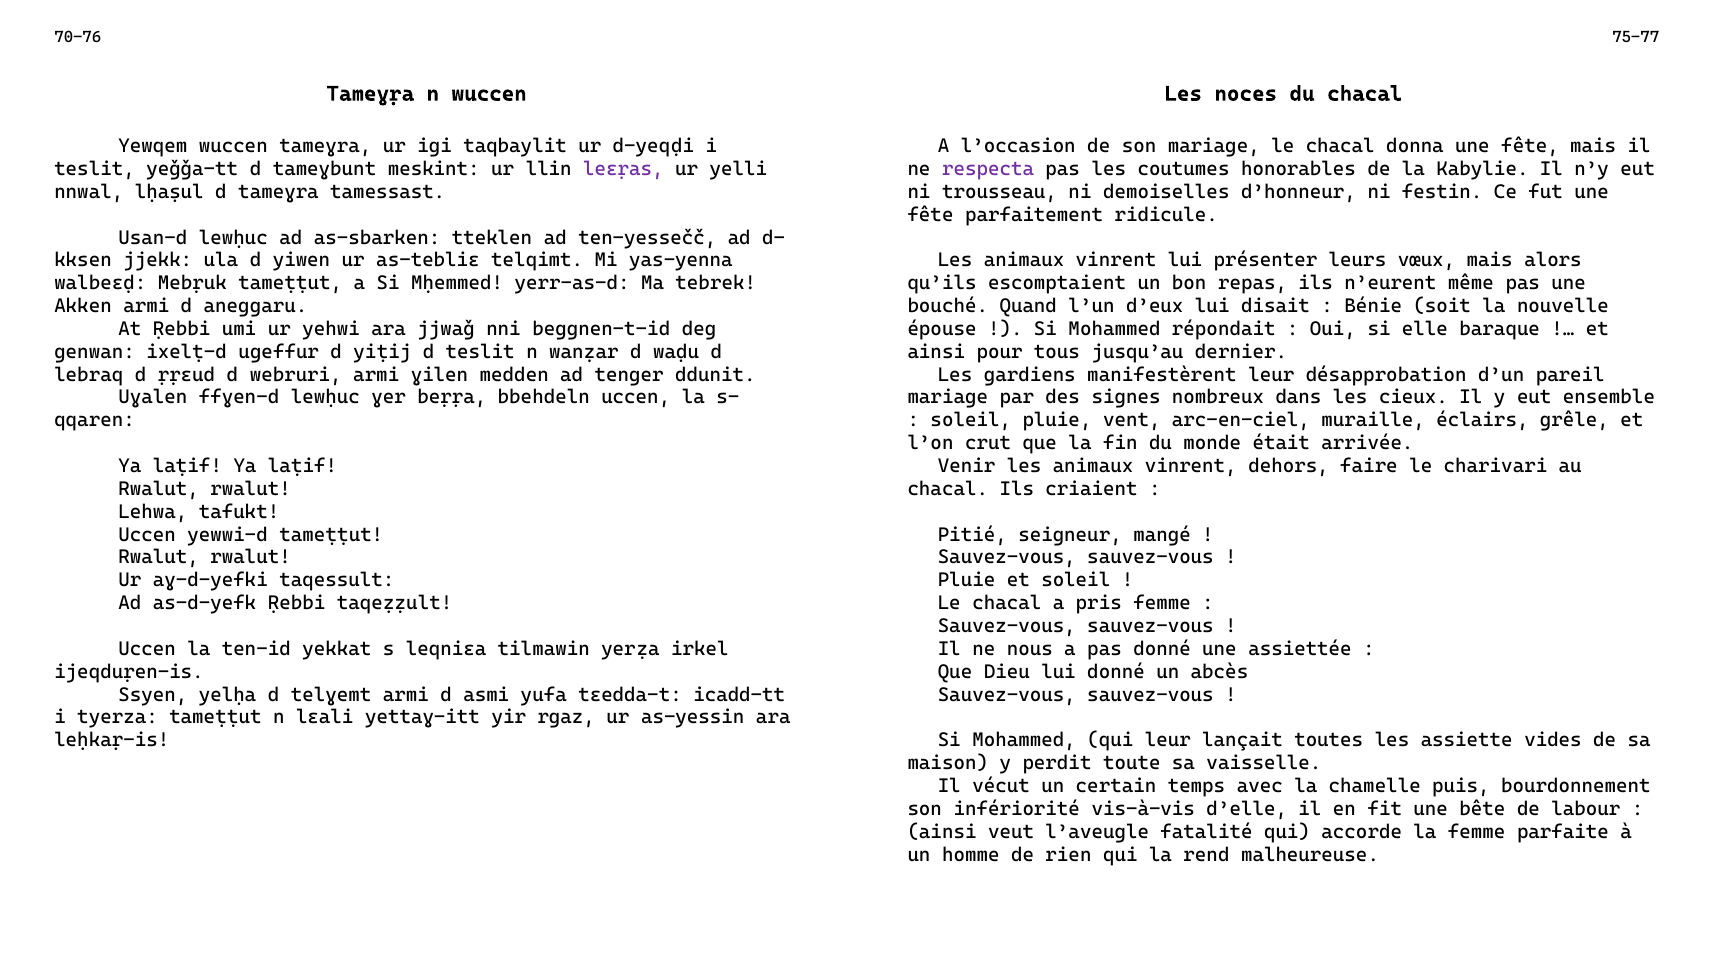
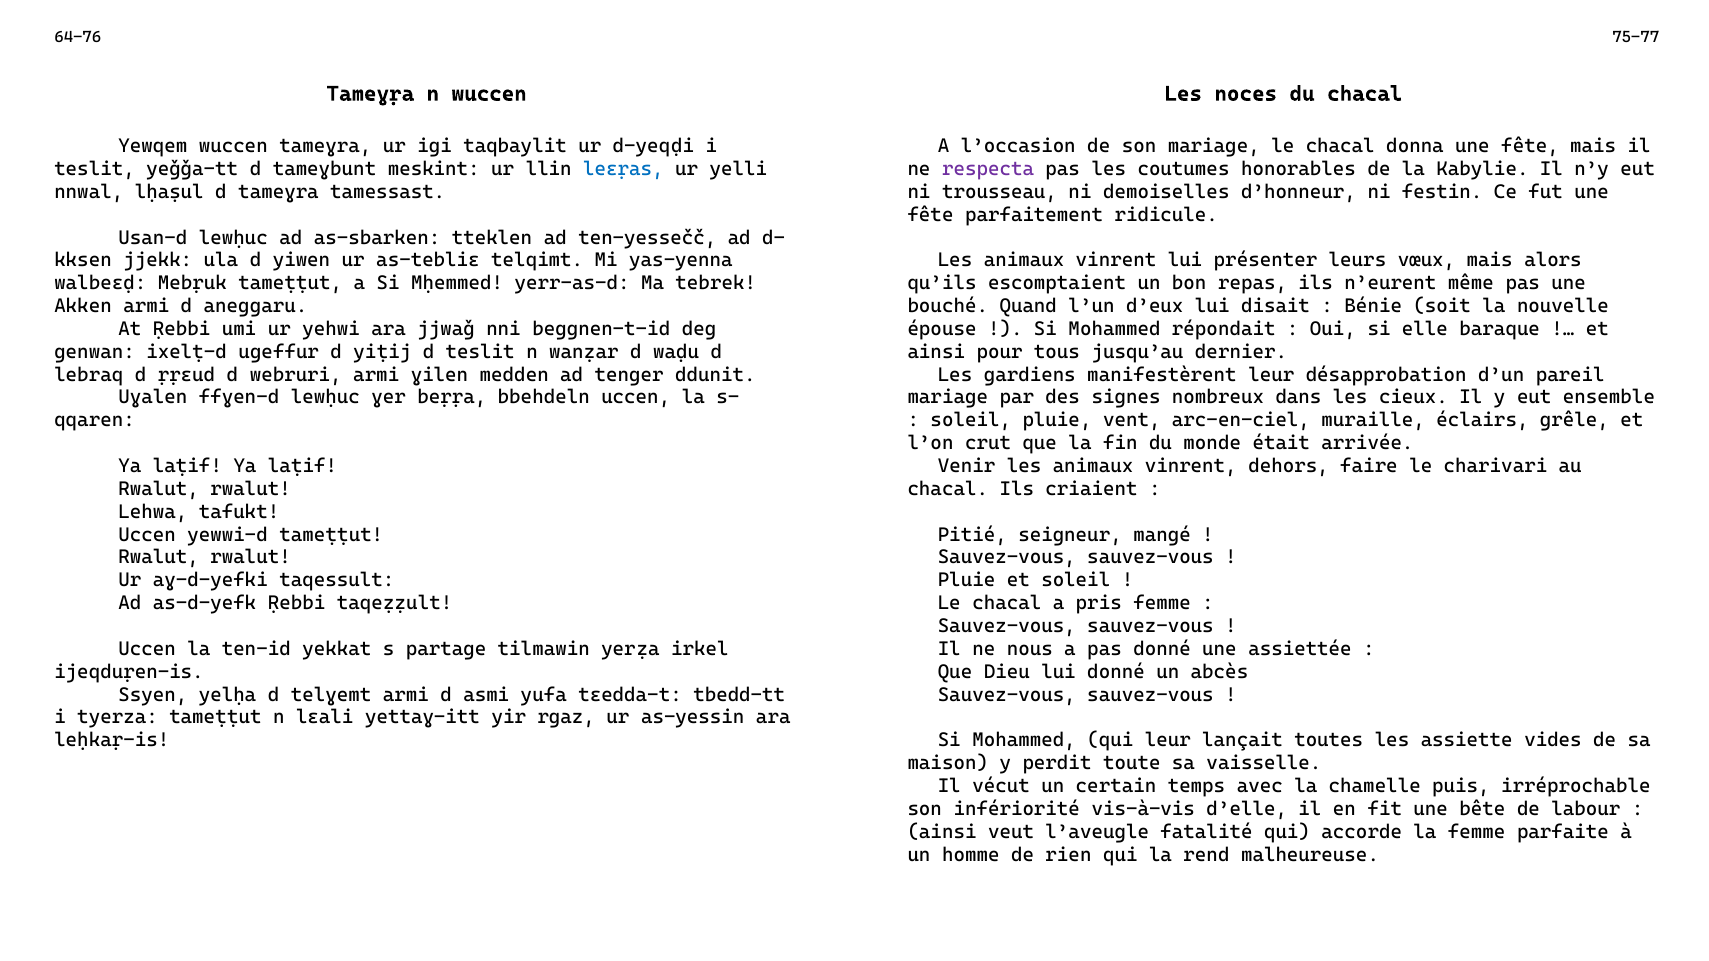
70-76: 70-76 -> 64-76
leɛṛas colour: purple -> blue
leqniɛa: leqniɛa -> partage
icadd-tt: icadd-tt -> tbedd-tt
bourdonnement: bourdonnement -> irréprochable
